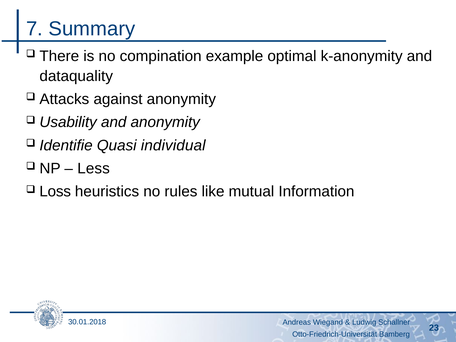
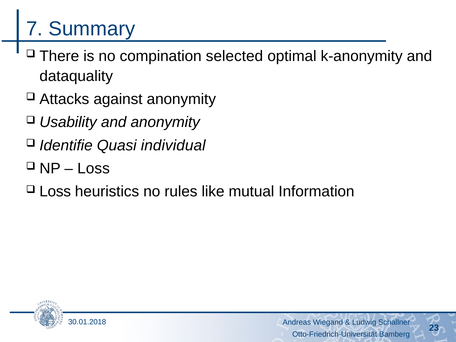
example: example -> selected
Less at (94, 168): Less -> Loss
